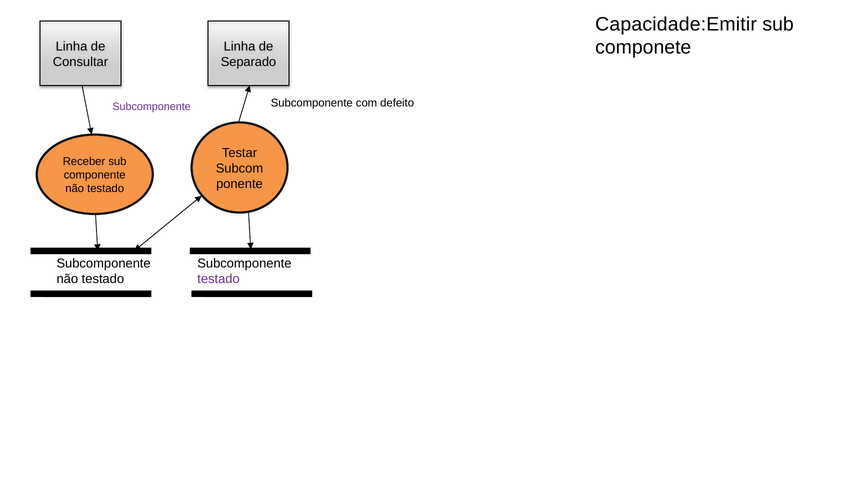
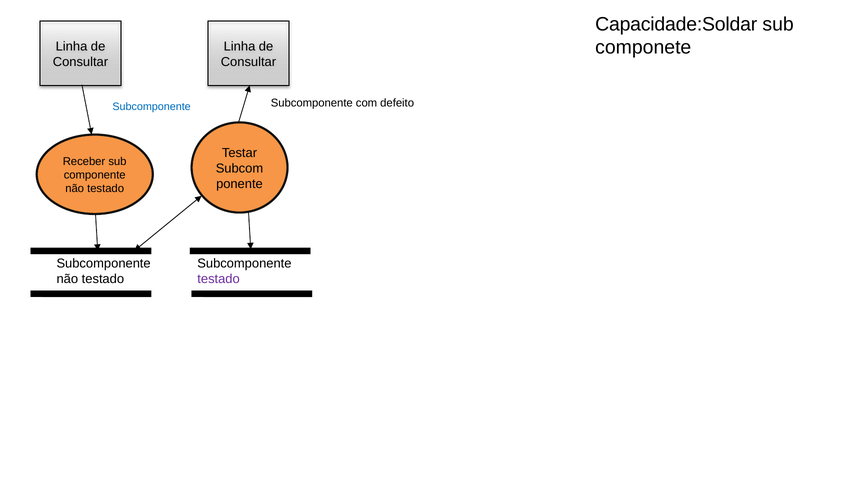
Capacidade:Emitir: Capacidade:Emitir -> Capacidade:Soldar
Separado at (248, 62): Separado -> Consultar
Subcomponente at (152, 107) colour: purple -> blue
